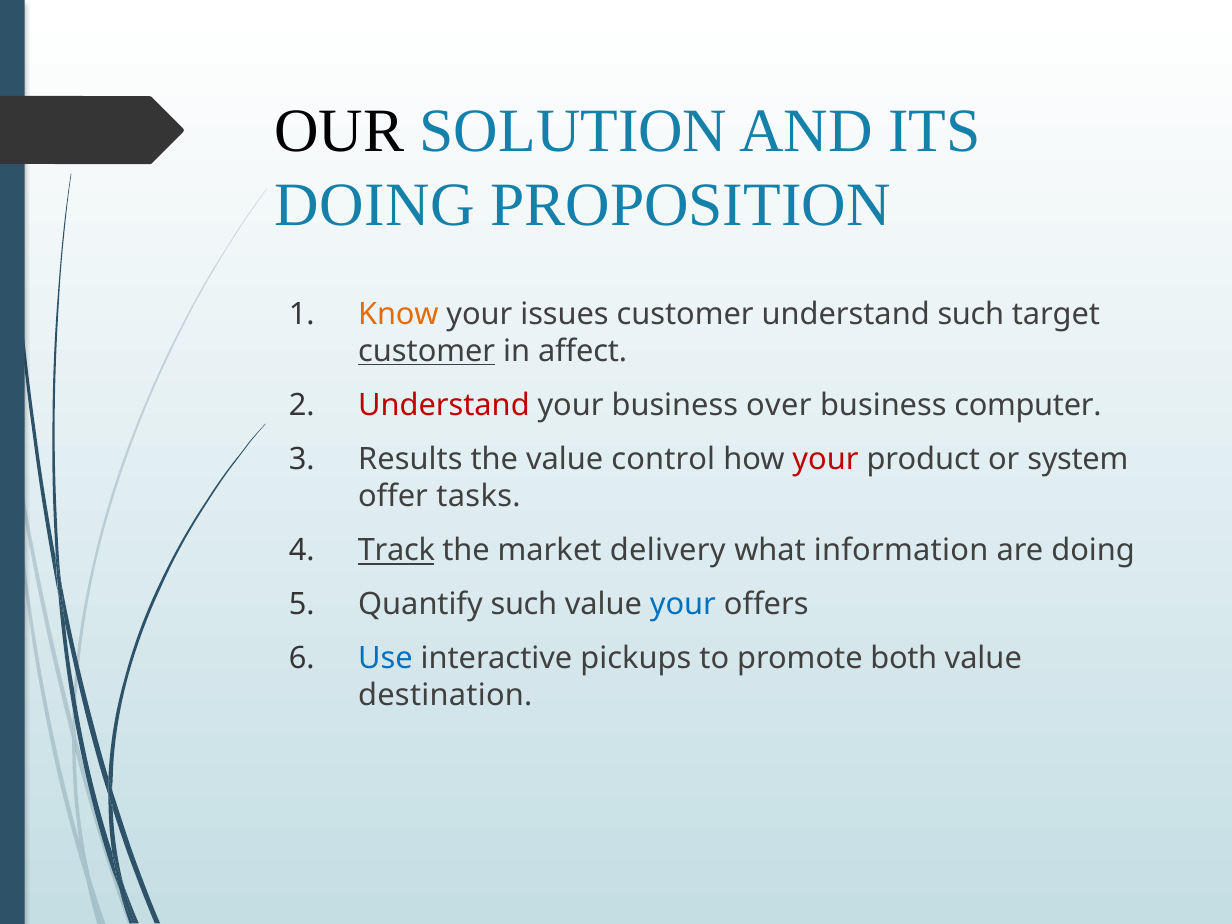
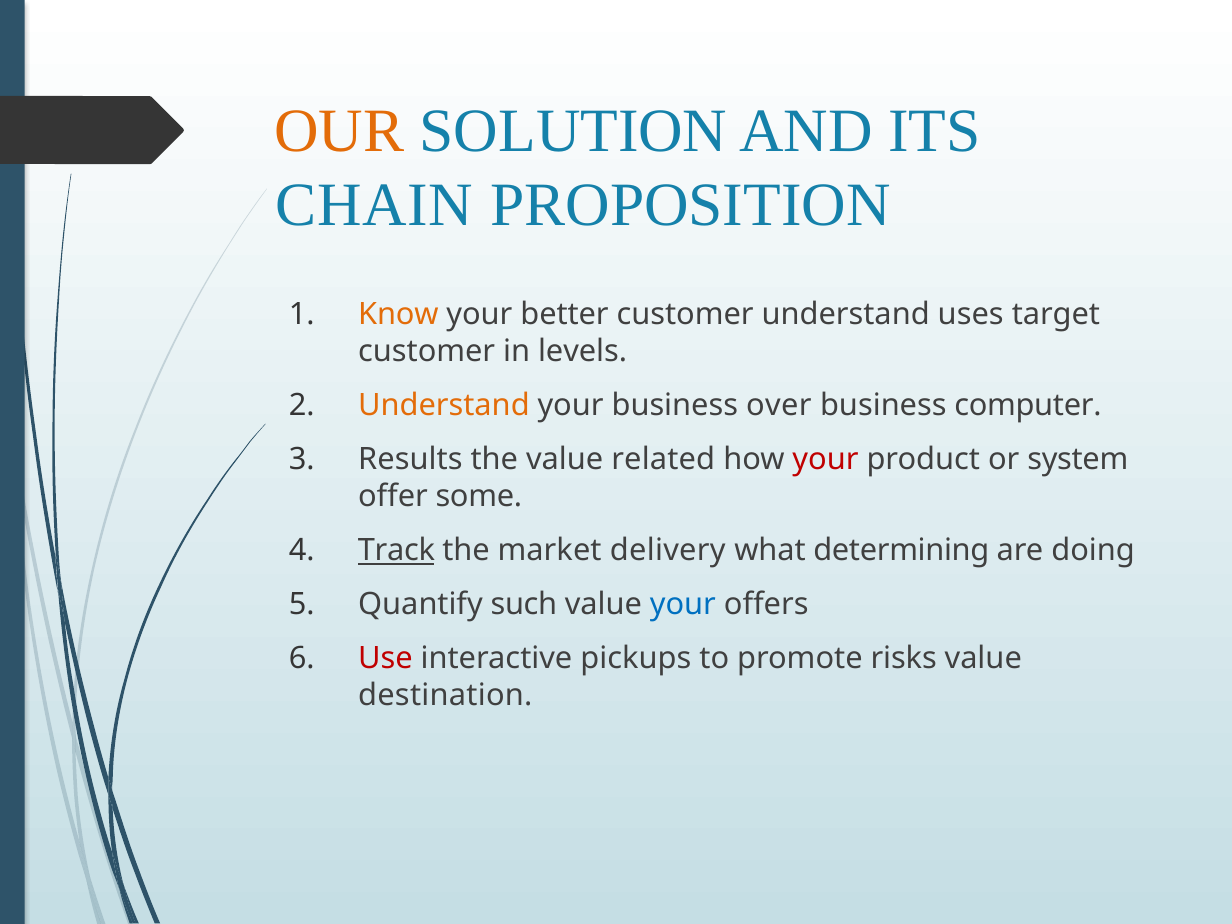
OUR colour: black -> orange
DOING at (374, 205): DOING -> CHAIN
issues: issues -> better
understand such: such -> uses
customer at (427, 351) underline: present -> none
affect: affect -> levels
Understand at (444, 405) colour: red -> orange
control: control -> related
tasks: tasks -> some
information: information -> determining
Use colour: blue -> red
both: both -> risks
